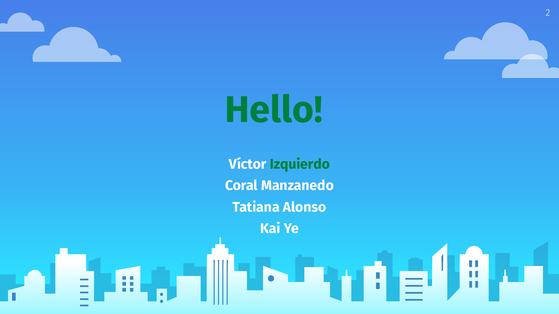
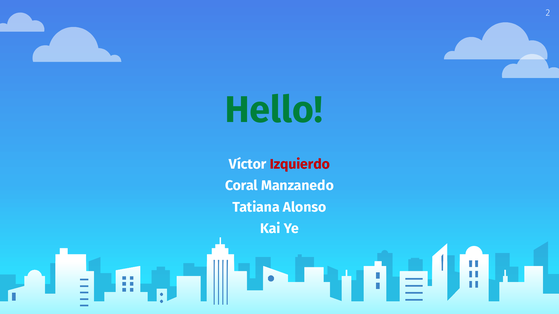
Izquierdo colour: green -> red
